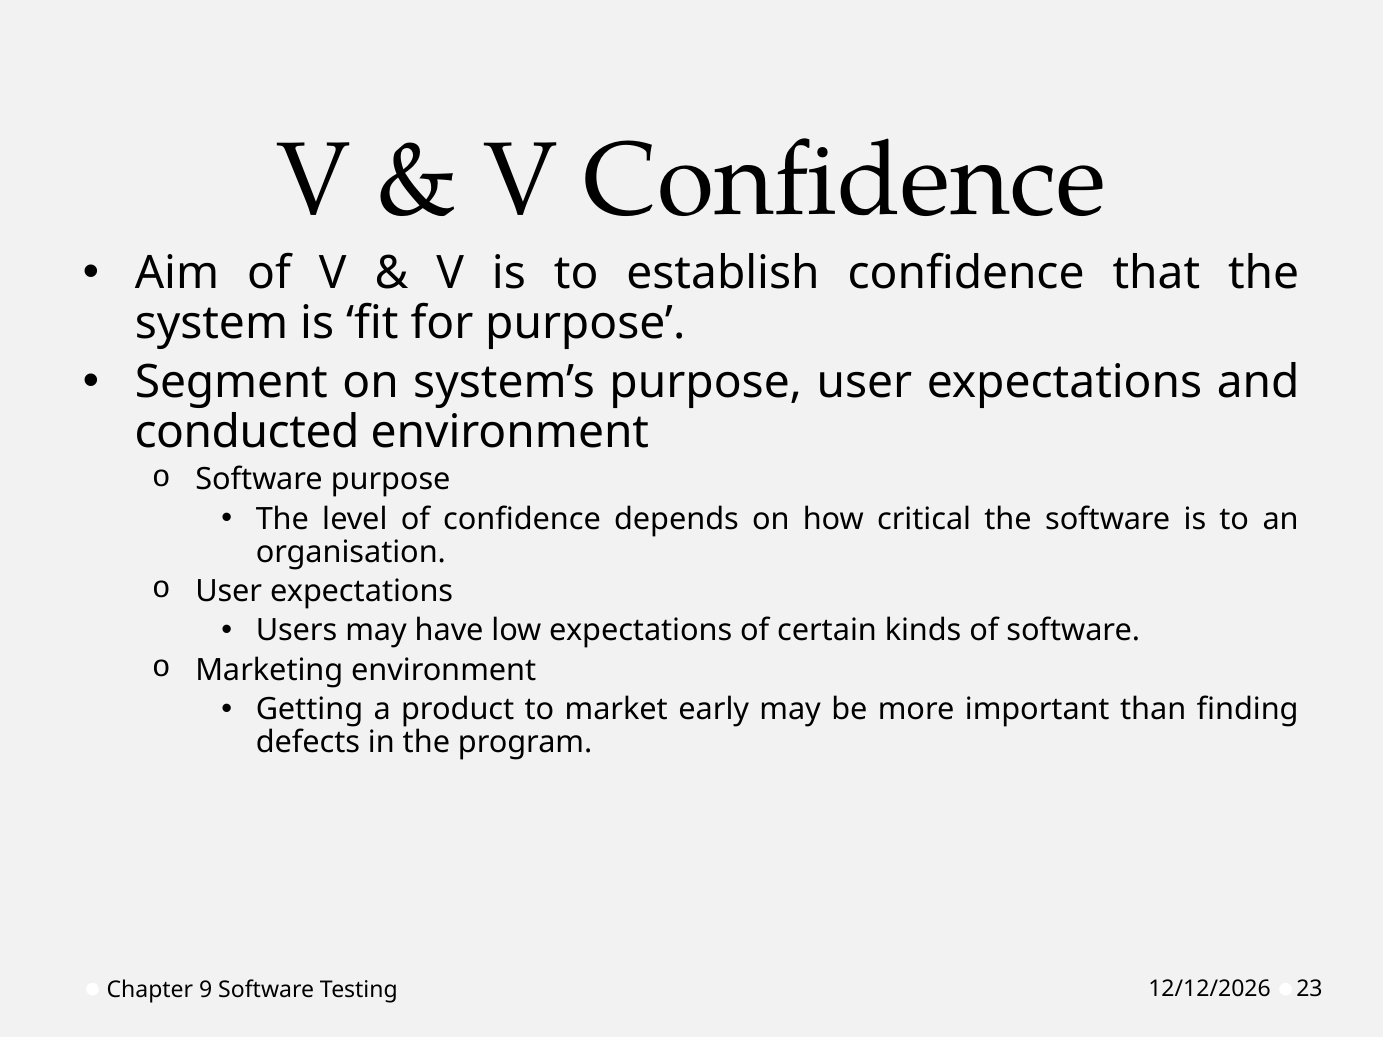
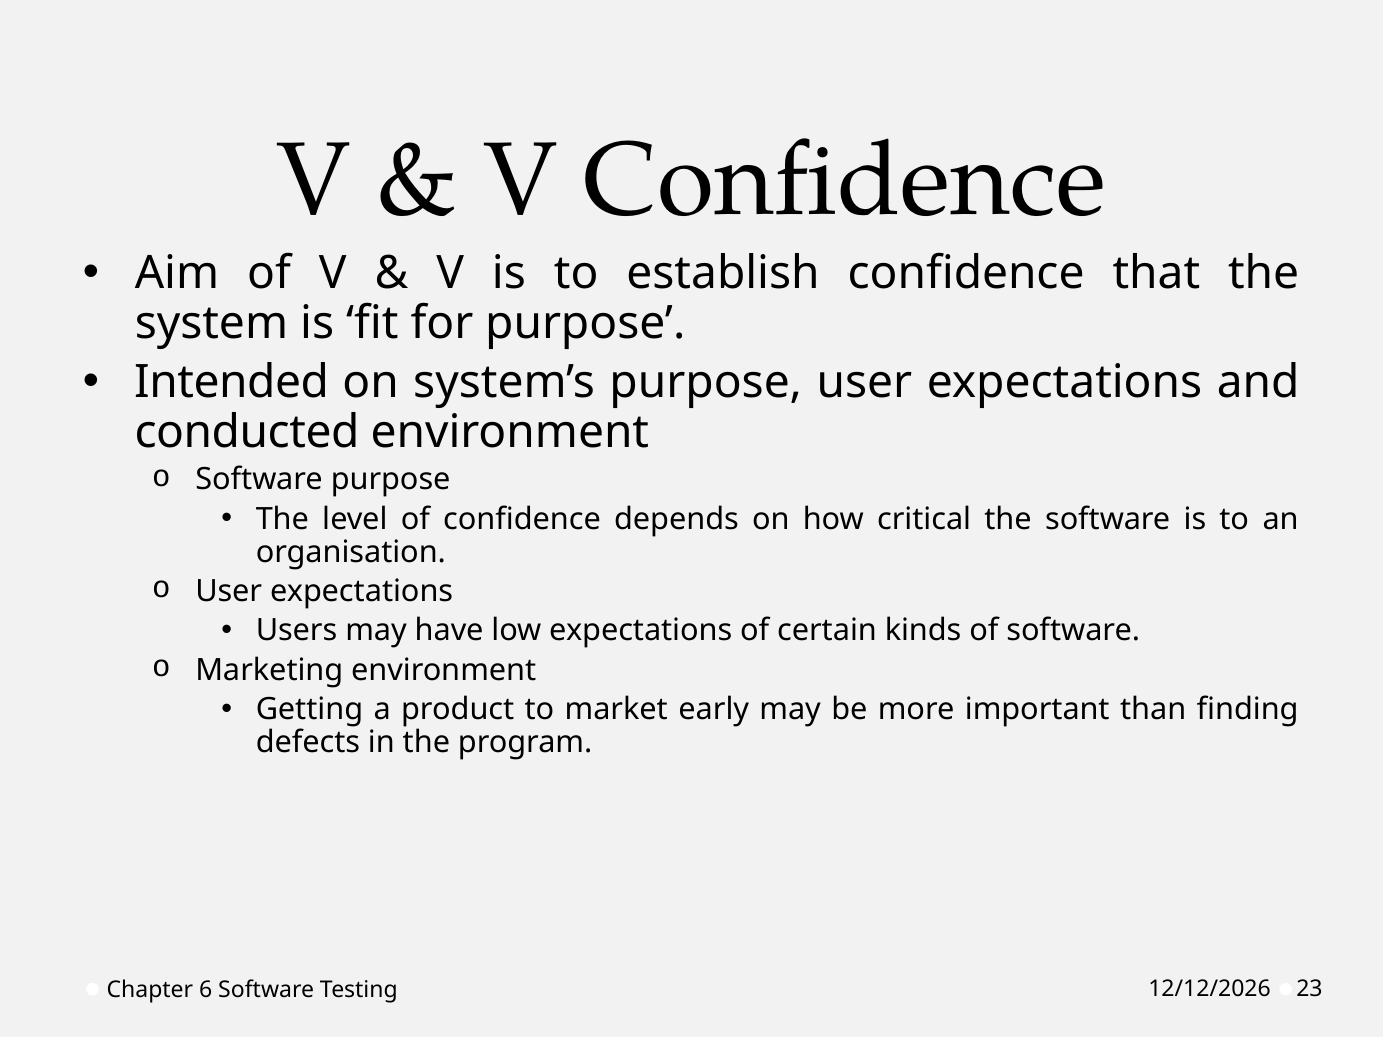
Segment: Segment -> Intended
9: 9 -> 6
